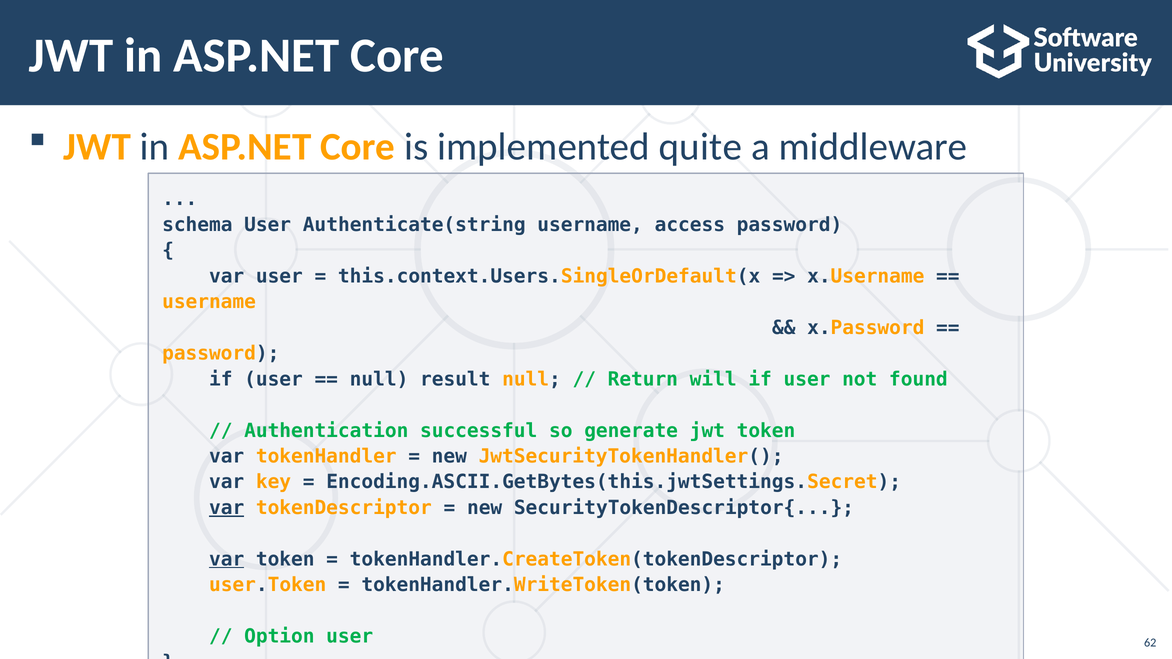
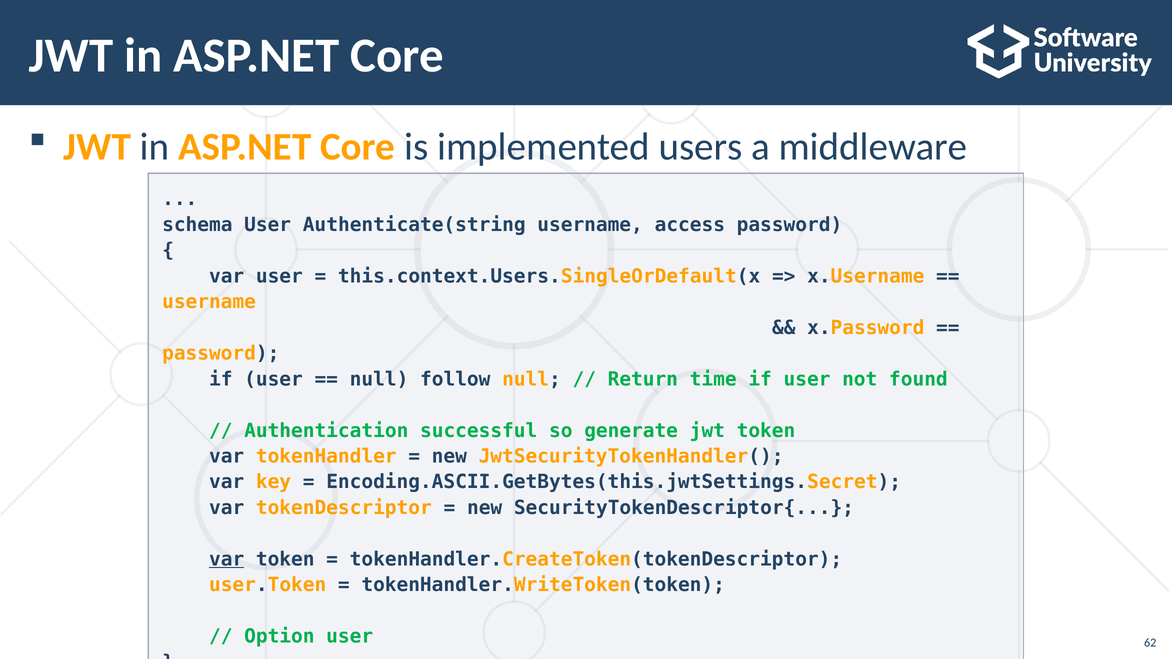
quite: quite -> users
result: result -> follow
will: will -> time
var at (227, 508) underline: present -> none
